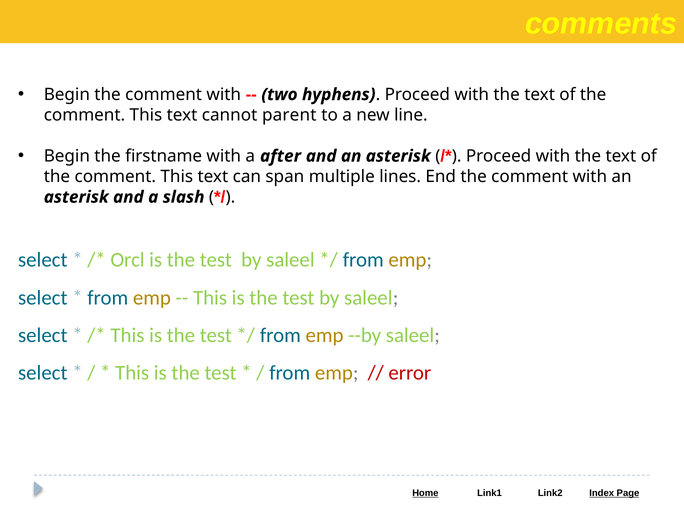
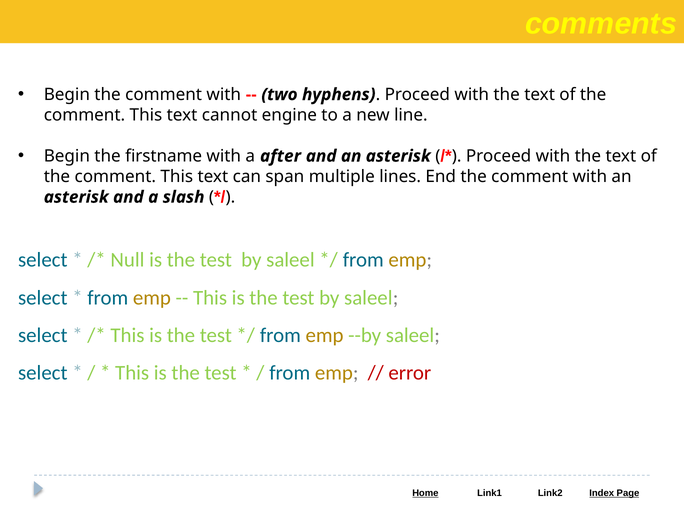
parent: parent -> engine
Orcl: Orcl -> Null
